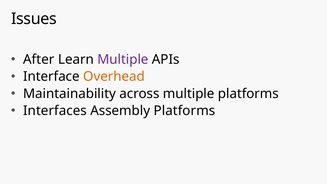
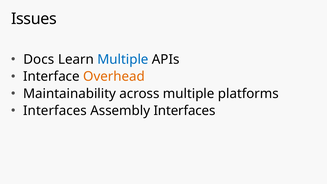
After: After -> Docs
Multiple at (123, 59) colour: purple -> blue
Assembly Platforms: Platforms -> Interfaces
